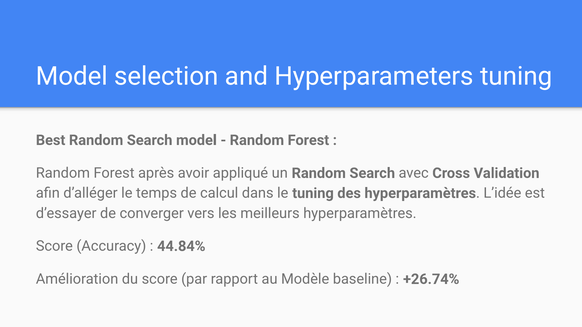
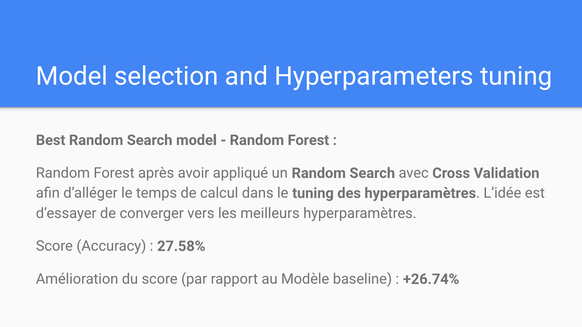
44.84%: 44.84% -> 27.58%
